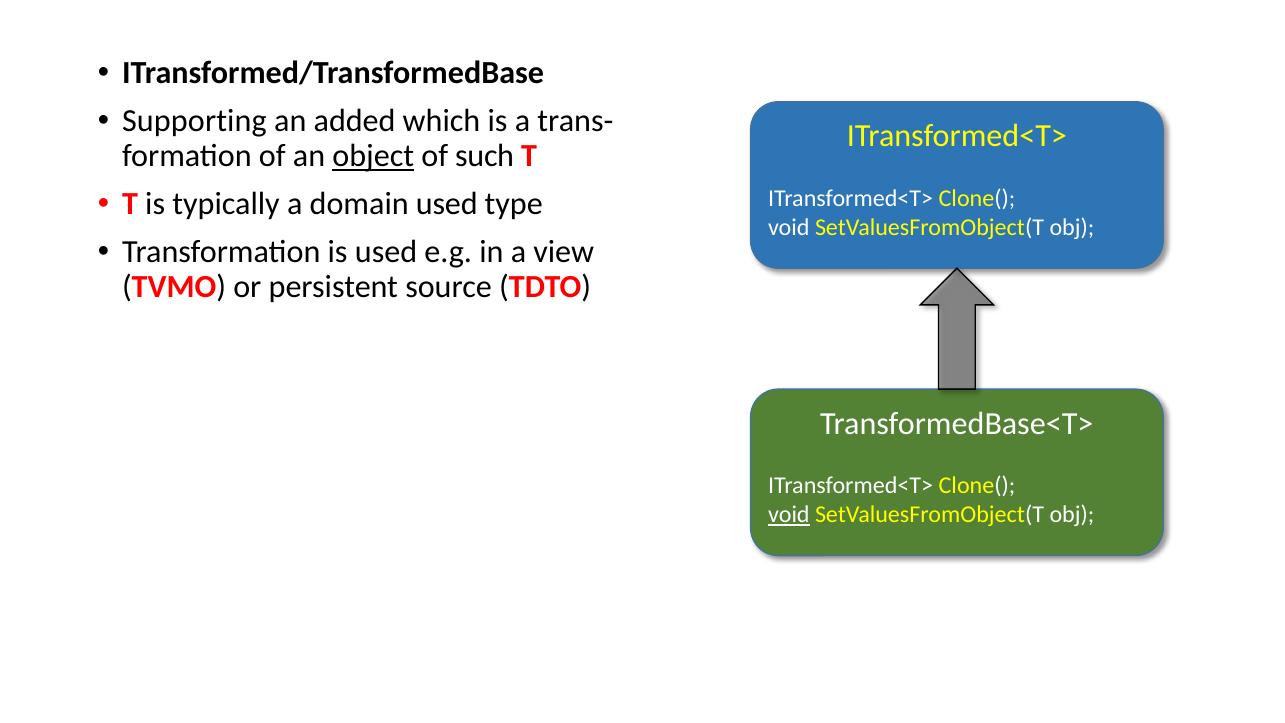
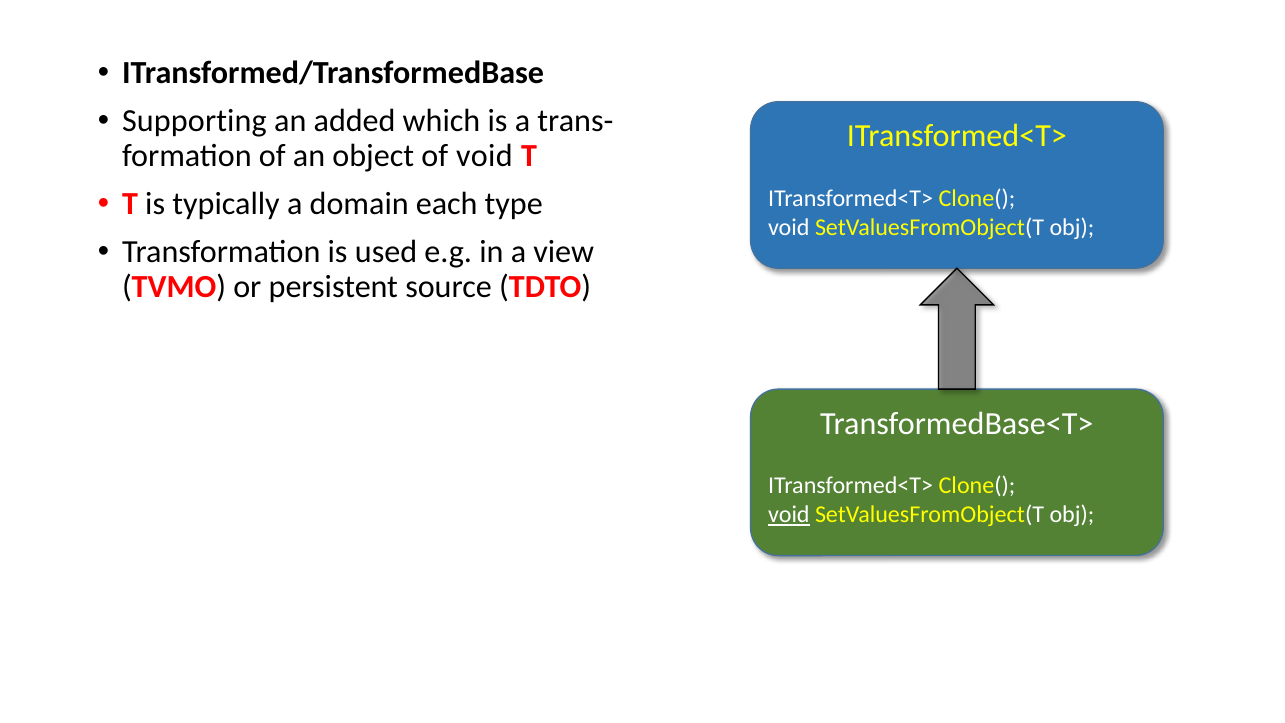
object underline: present -> none
of such: such -> void
domain used: used -> each
